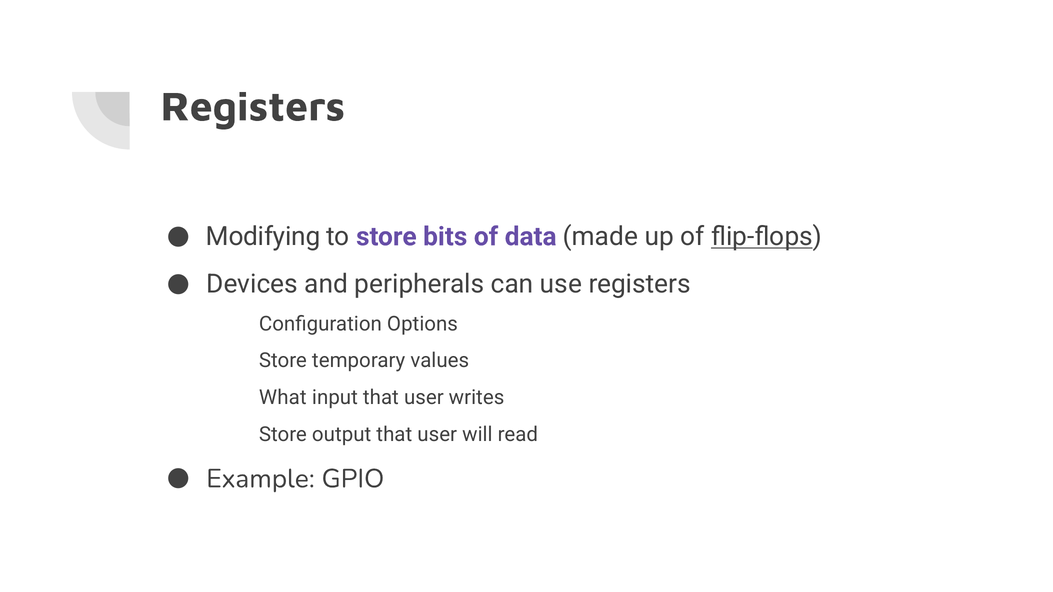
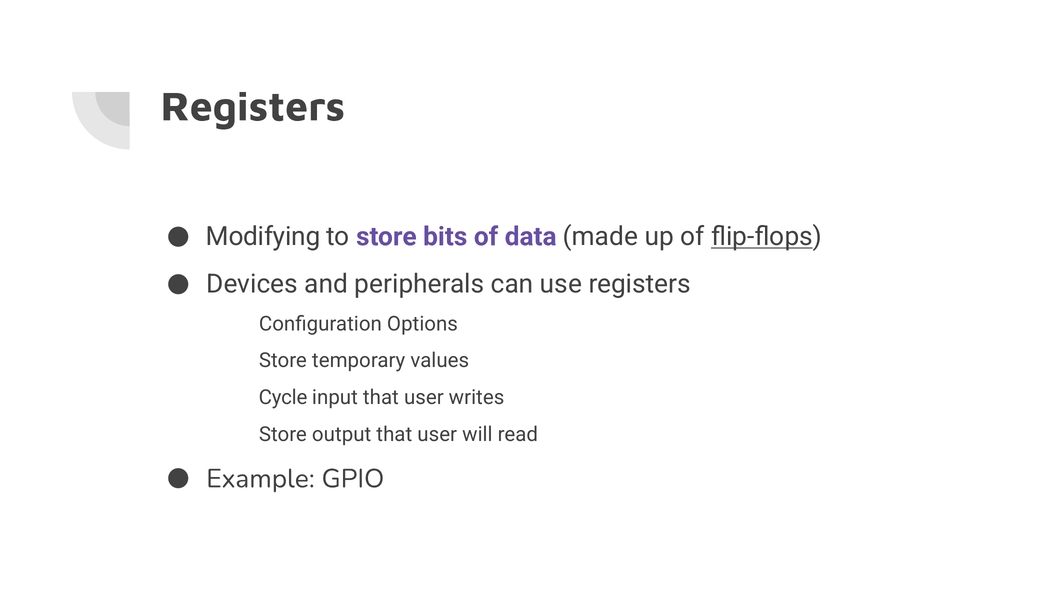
What: What -> Cycle
